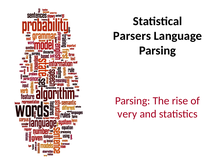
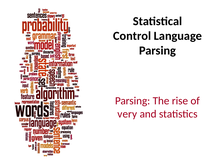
Parsers: Parsers -> Control
